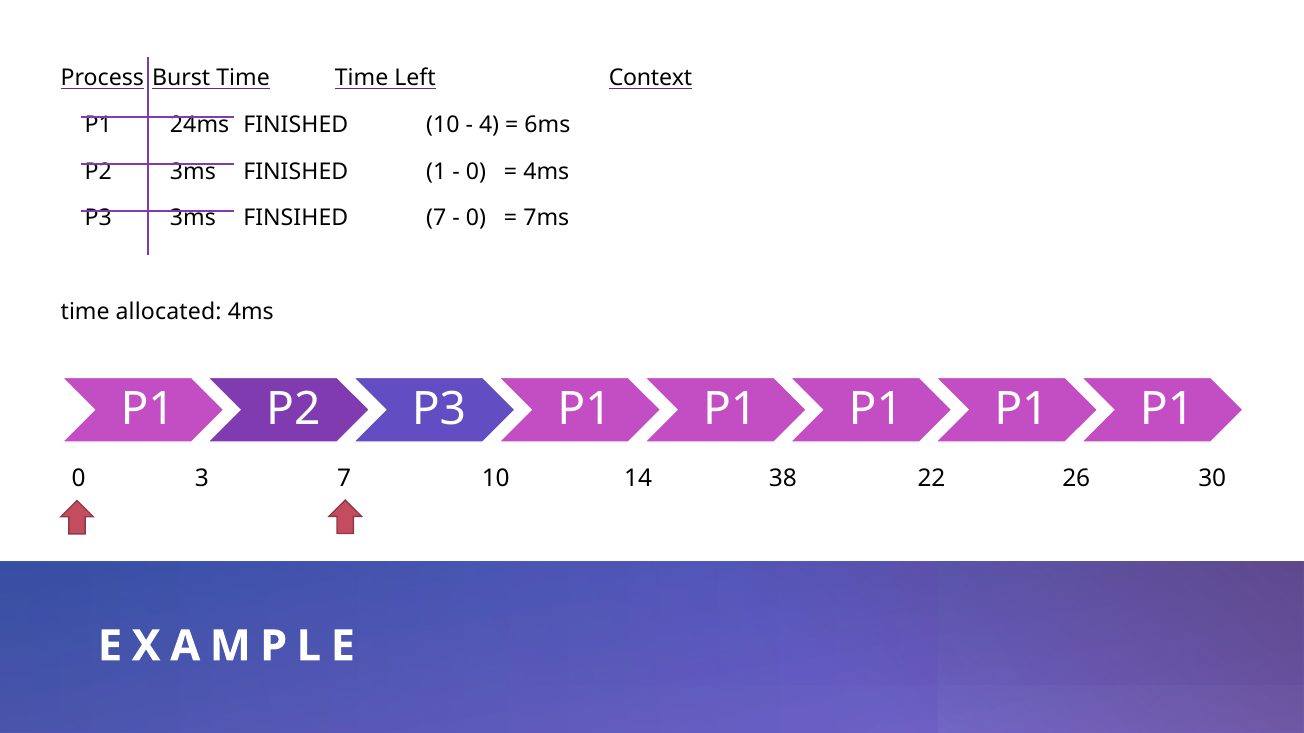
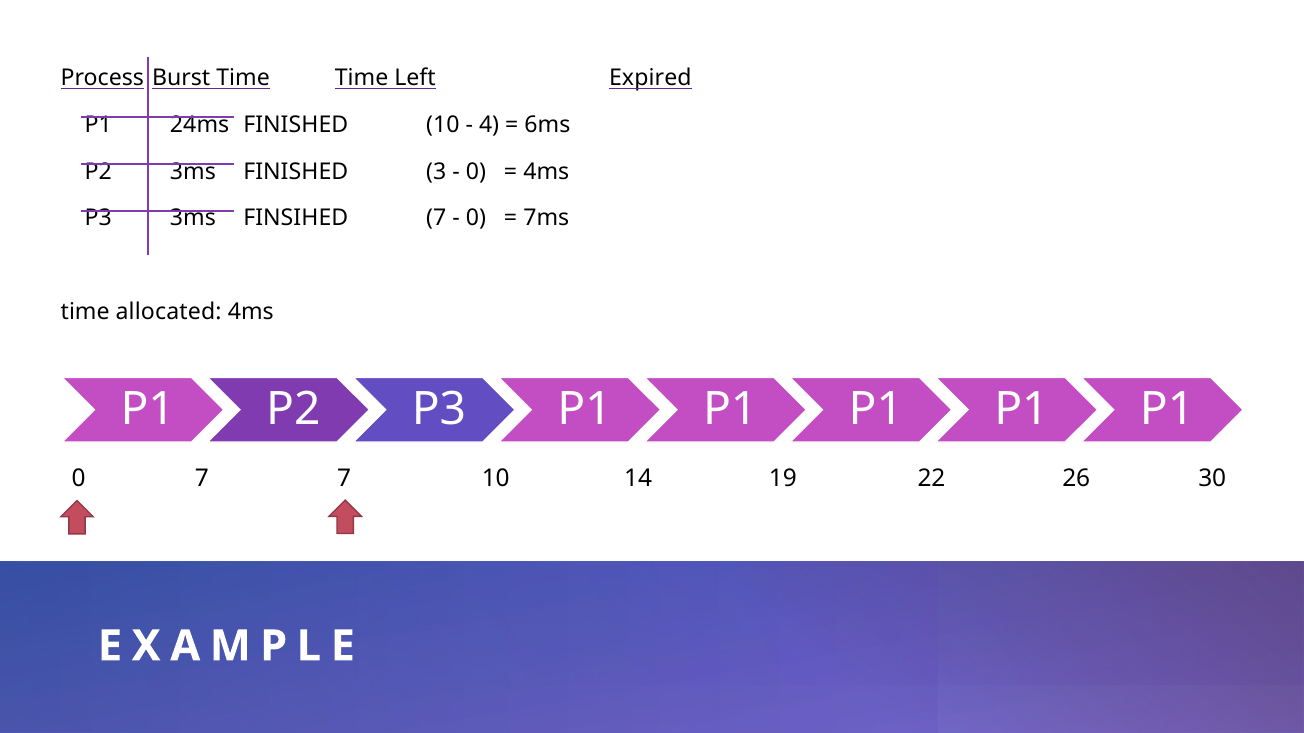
Context: Context -> Expired
1: 1 -> 3
0 3: 3 -> 7
38: 38 -> 19
